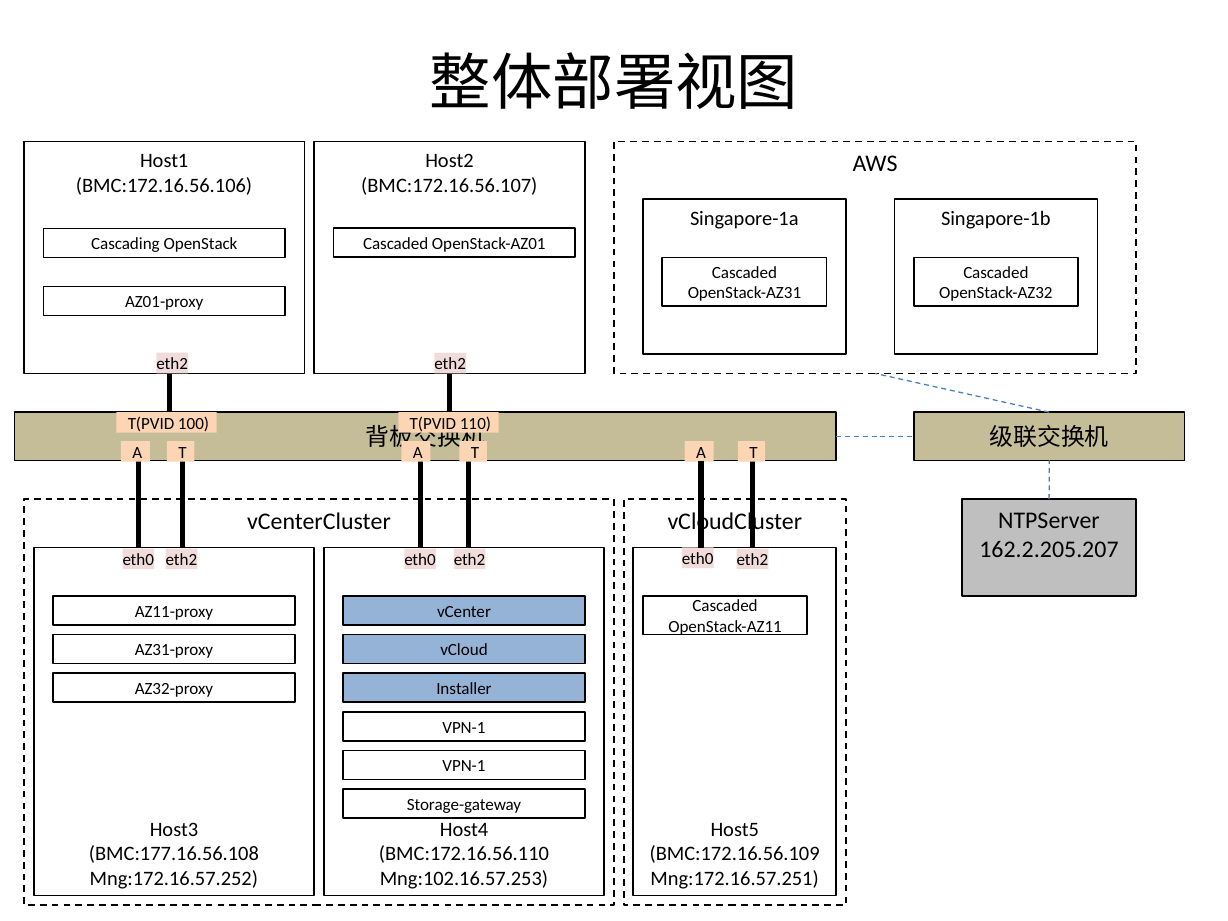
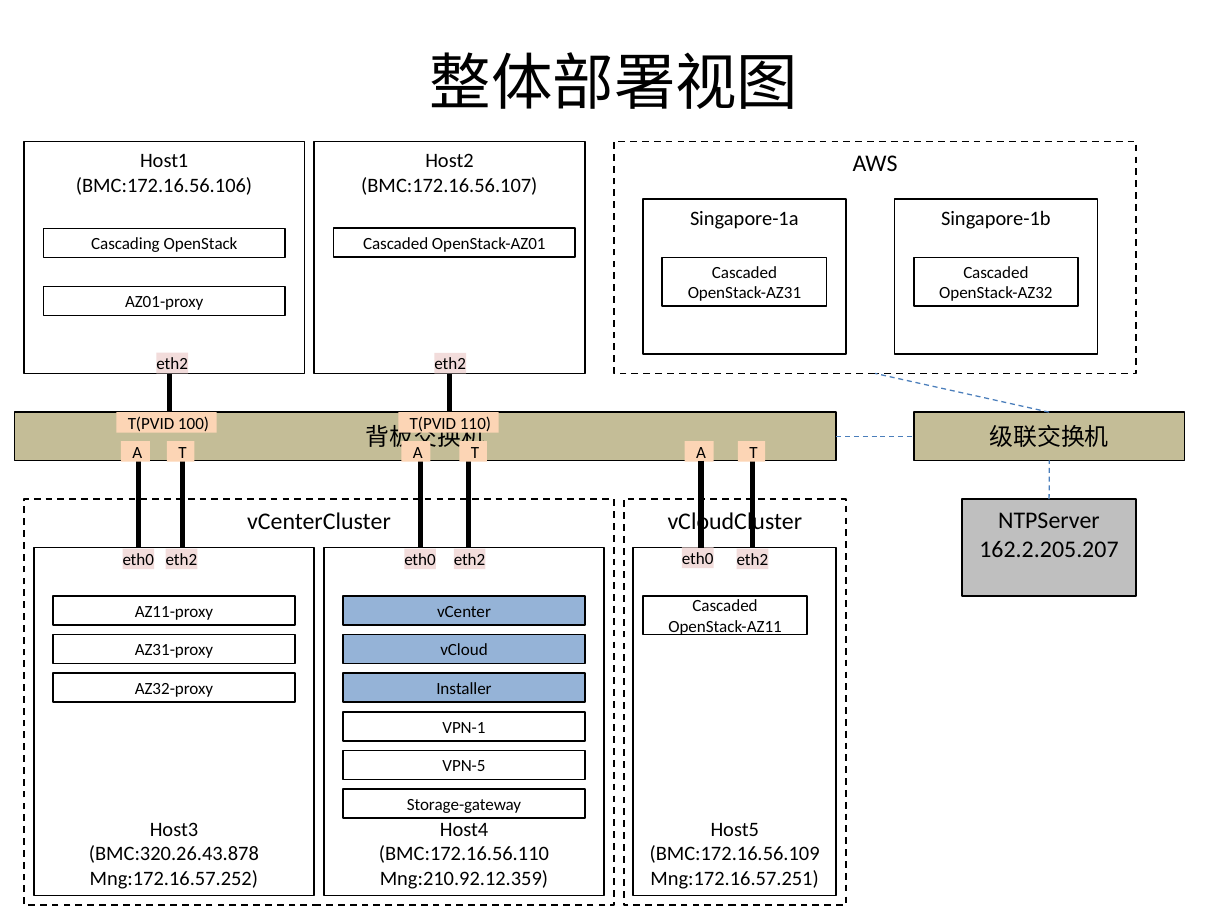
VPN-1 at (464, 766): VPN-1 -> VPN-5
BMC:177.16.56.108: BMC:177.16.56.108 -> BMC:320.26.43.878
Mng:102.16.57.253: Mng:102.16.57.253 -> Mng:210.92.12.359
